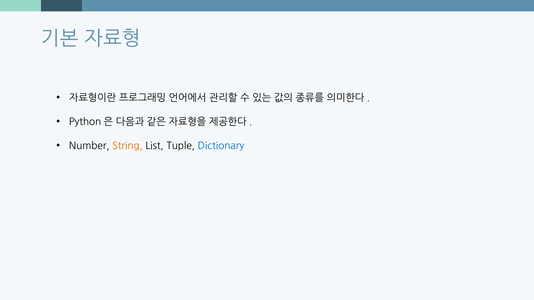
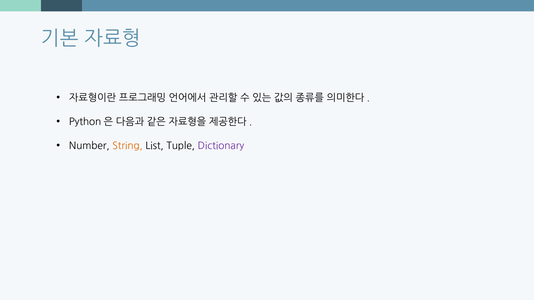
Dictionary colour: blue -> purple
